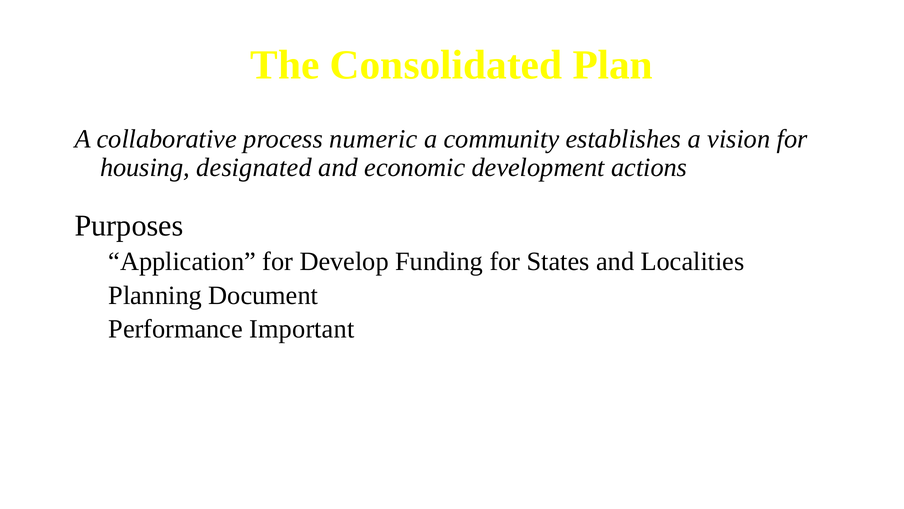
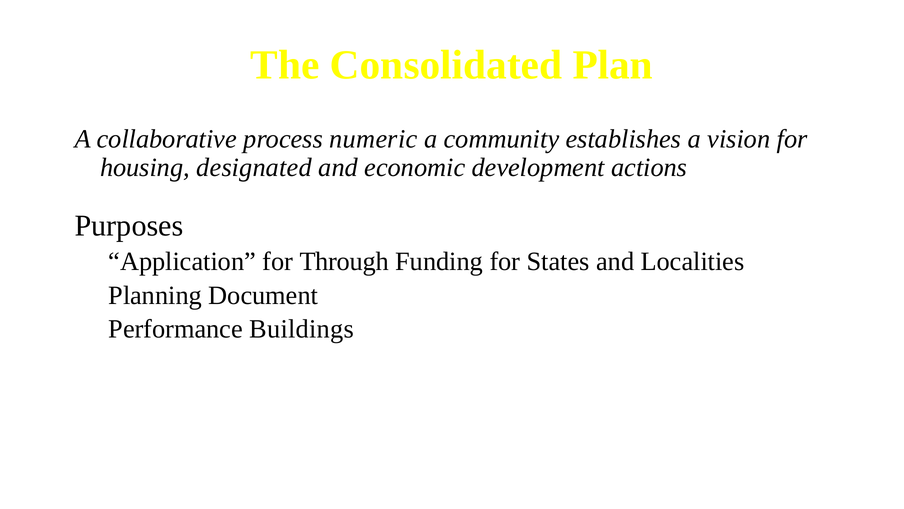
Develop: Develop -> Through
Important: Important -> Buildings
